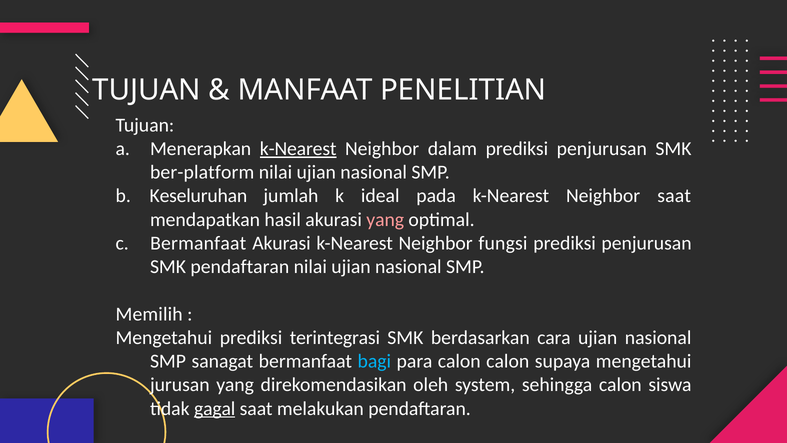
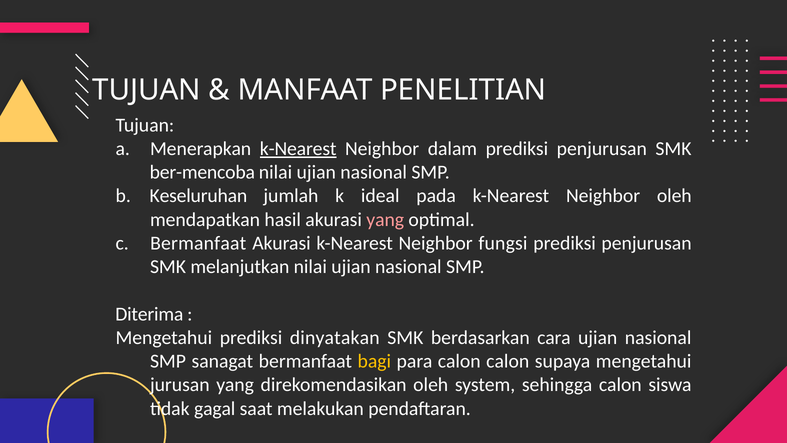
ber-platform: ber-platform -> ber-mencoba
Neighbor saat: saat -> oleh
SMK pendaftaran: pendaftaran -> melanjutkan
Memilih: Memilih -> Diterima
terintegrasi: terintegrasi -> dinyatakan
bagi colour: light blue -> yellow
gagal underline: present -> none
